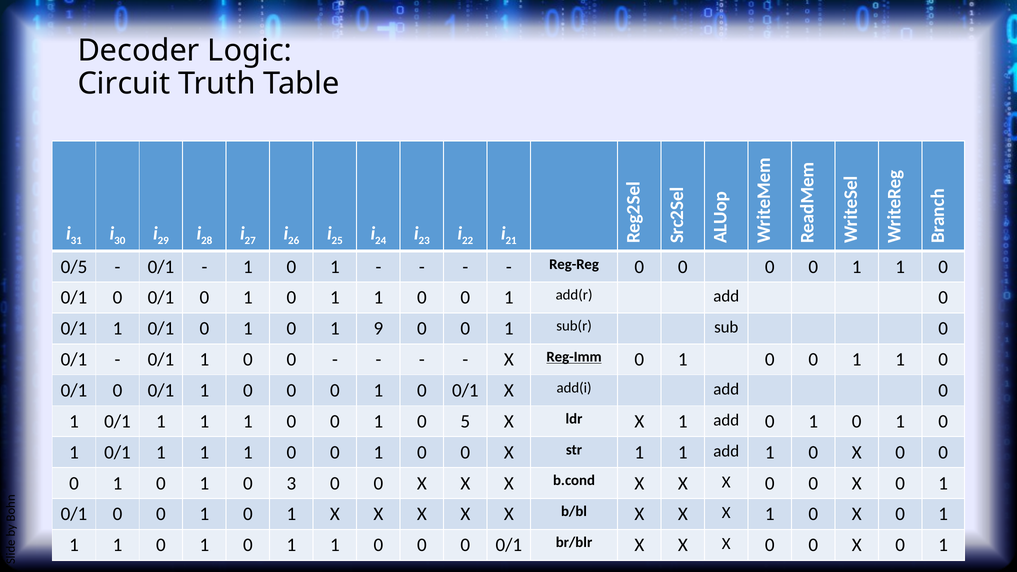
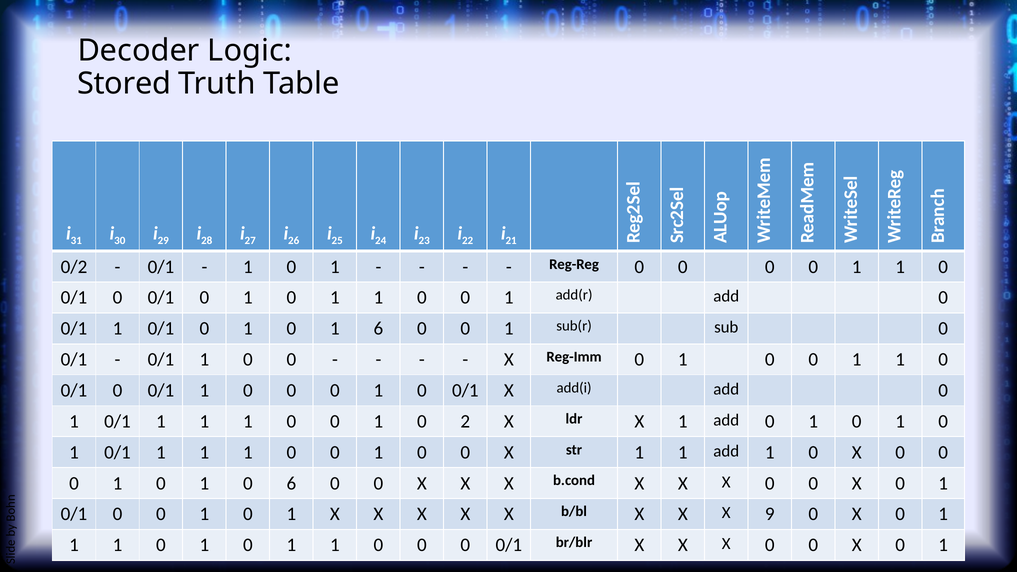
Circuit: Circuit -> Stored
0/5: 0/5 -> 0/2
1 9: 9 -> 6
Reg-Imm underline: present -> none
0 5: 5 -> 2
0 3: 3 -> 6
X X 1: 1 -> 9
